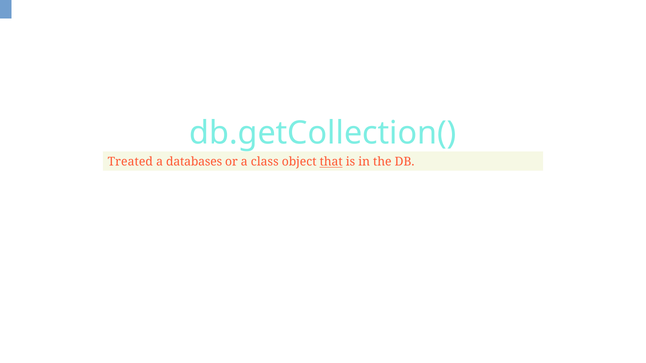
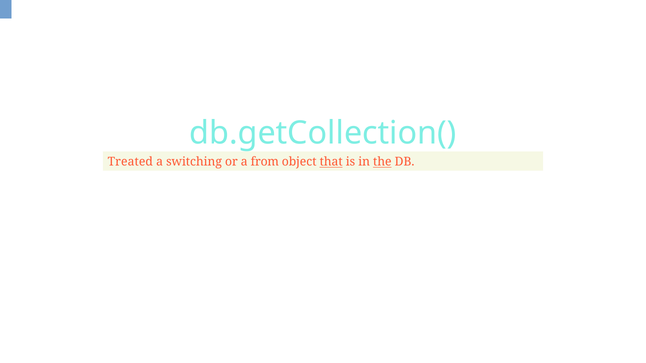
databases: databases -> switching
class: class -> from
the underline: none -> present
